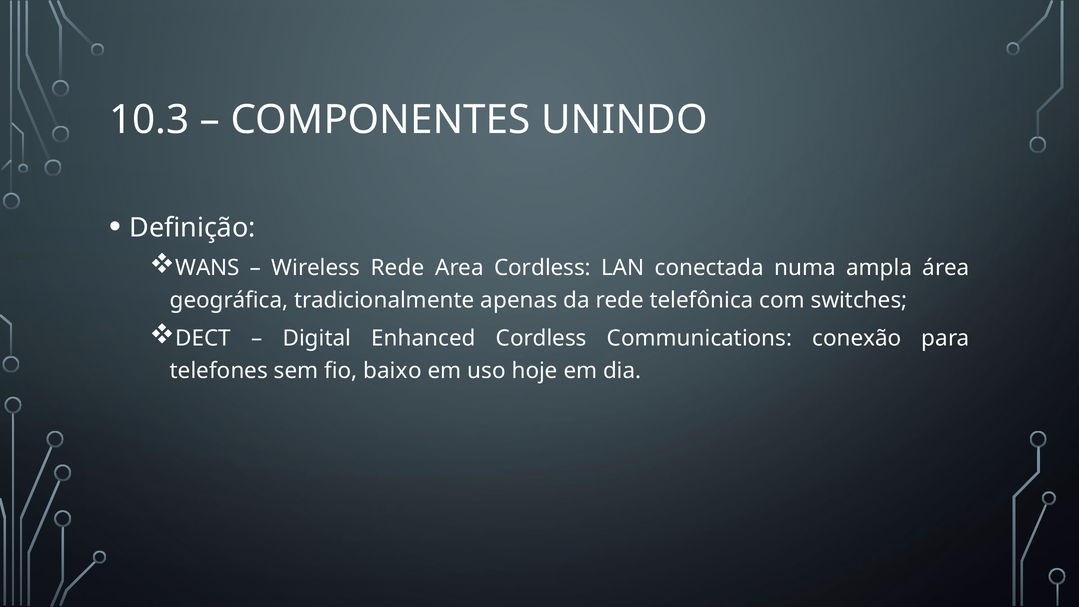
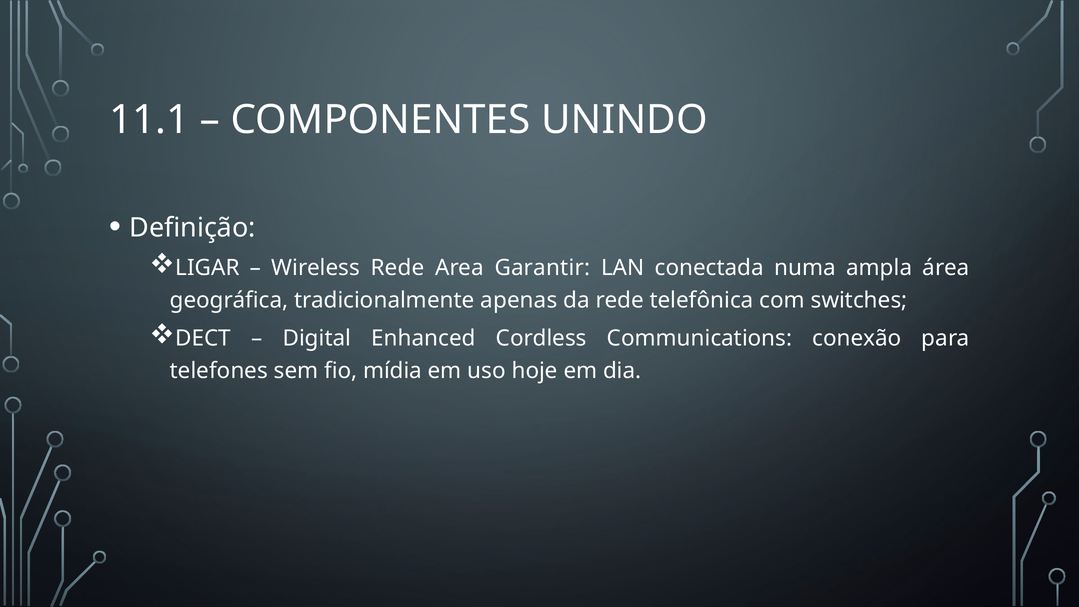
10.3: 10.3 -> 11.1
WANS: WANS -> LIGAR
Area Cordless: Cordless -> Garantir
baixo: baixo -> mídia
